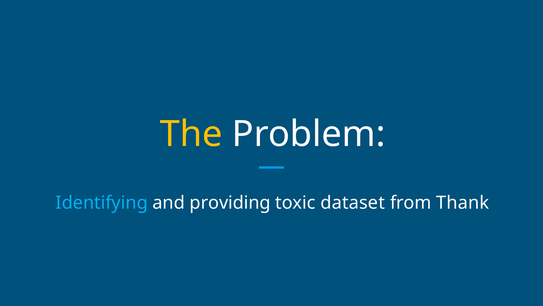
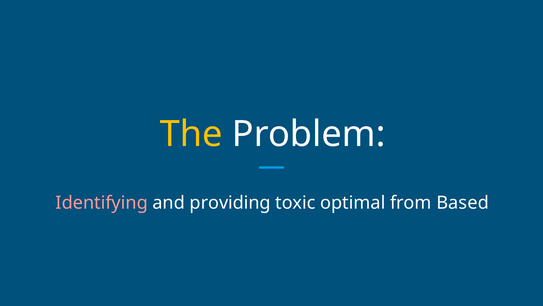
Identifying colour: light blue -> pink
dataset: dataset -> optimal
Thank: Thank -> Based
